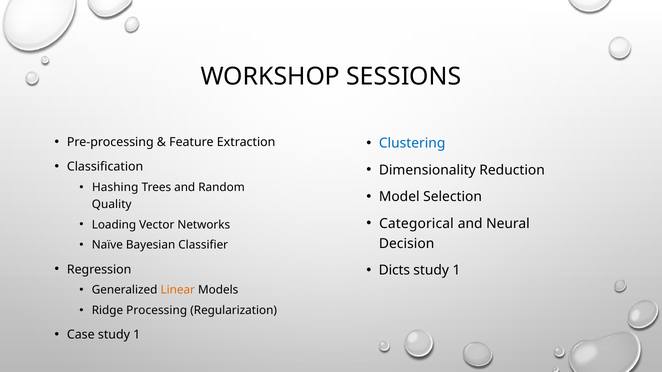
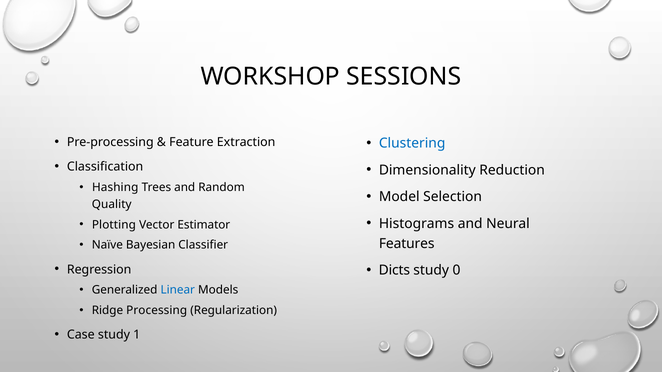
Categorical: Categorical -> Histograms
Loading: Loading -> Plotting
Networks: Networks -> Estimator
Decision: Decision -> Features
1 at (457, 271): 1 -> 0
Linear colour: orange -> blue
